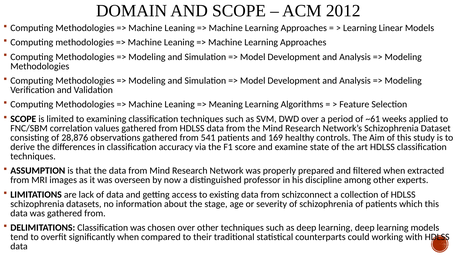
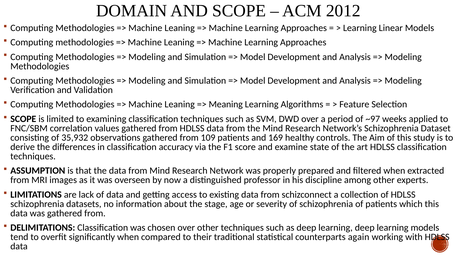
~61: ~61 -> ~97
28,876: 28,876 -> 35,932
541: 541 -> 109
could: could -> again
